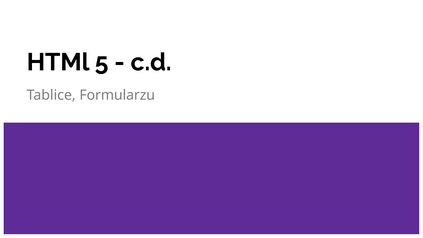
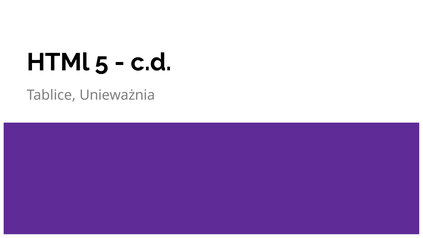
Formularzu: Formularzu -> Unieważnia
